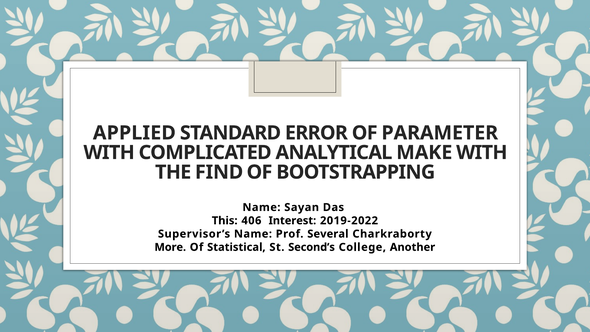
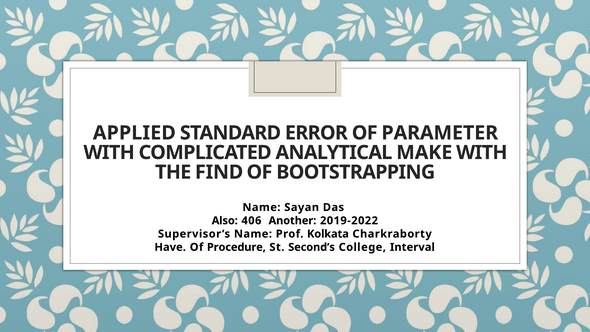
This: This -> Also
Interest: Interest -> Another
Several: Several -> Kolkata
More: More -> Have
Statistical: Statistical -> Procedure
Another: Another -> Interval
